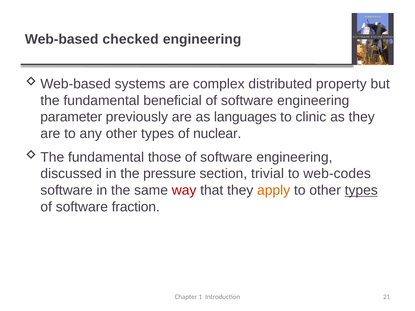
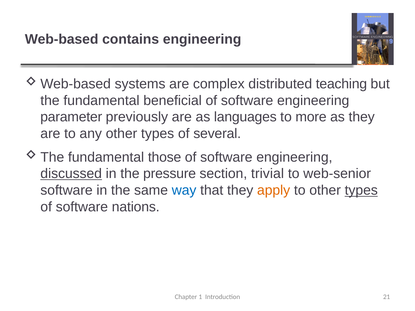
checked: checked -> contains
property: property -> teaching
clinic: clinic -> more
nuclear: nuclear -> several
discussed underline: none -> present
web-codes: web-codes -> web-senior
way colour: red -> blue
fraction: fraction -> nations
